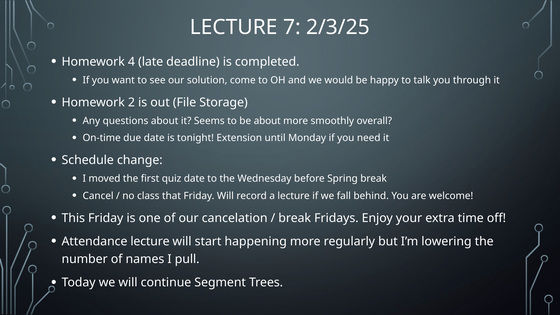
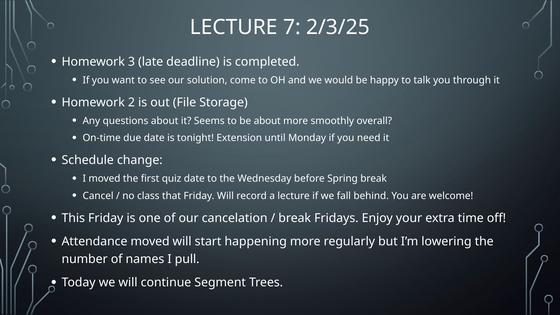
4: 4 -> 3
Attendance lecture: lecture -> moved
